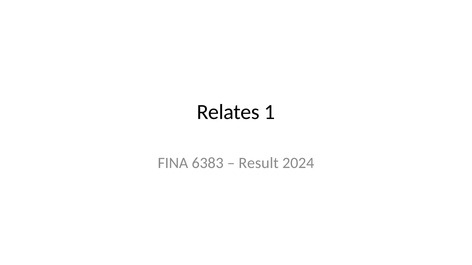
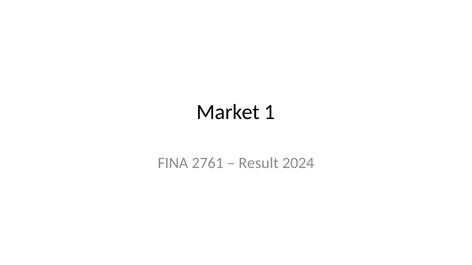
Relates: Relates -> Market
6383: 6383 -> 2761
